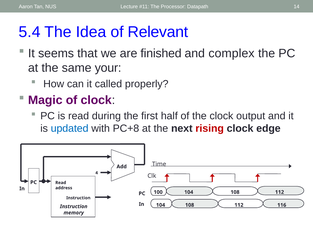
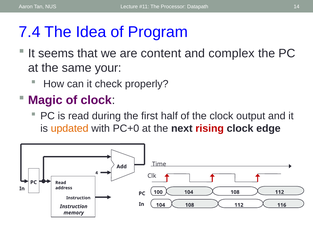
5.4: 5.4 -> 7.4
Relevant: Relevant -> Program
finished: finished -> content
called: called -> check
updated colour: blue -> orange
PC+8: PC+8 -> PC+0
